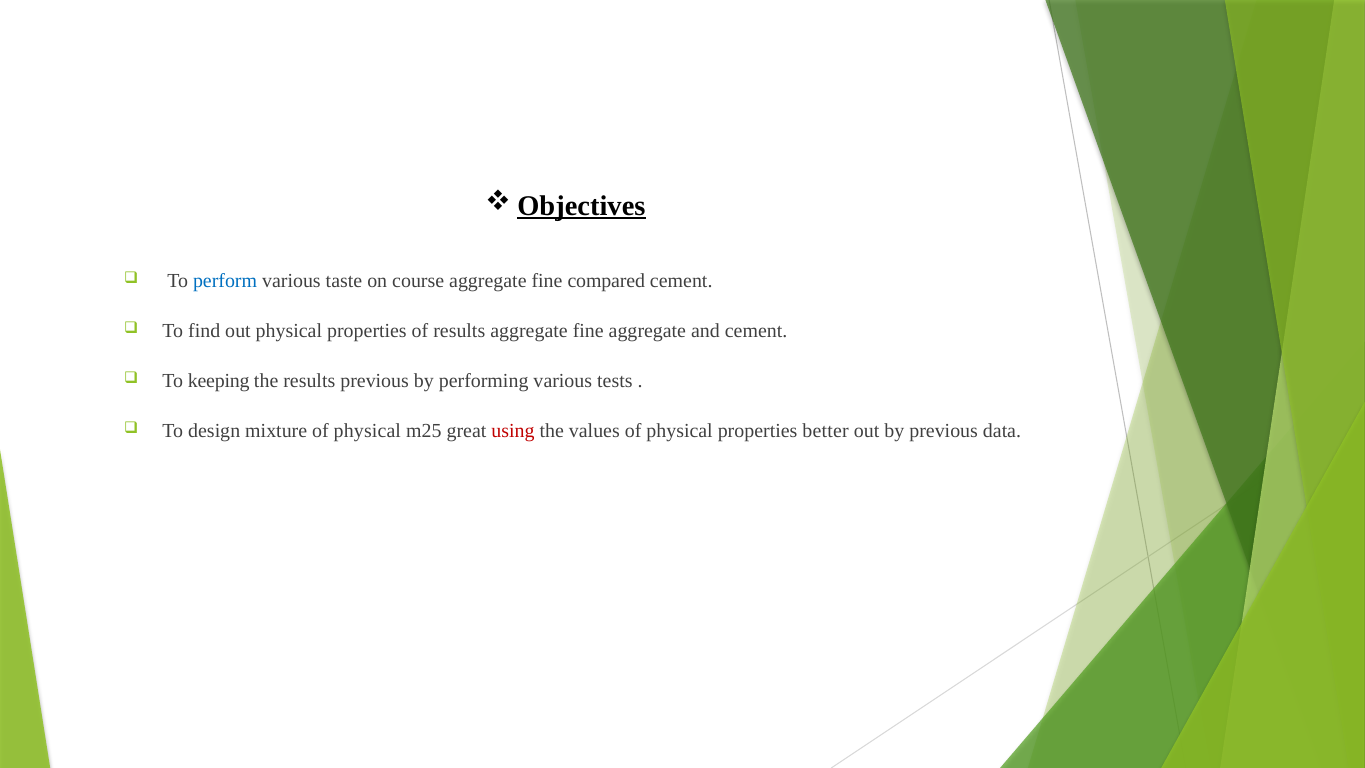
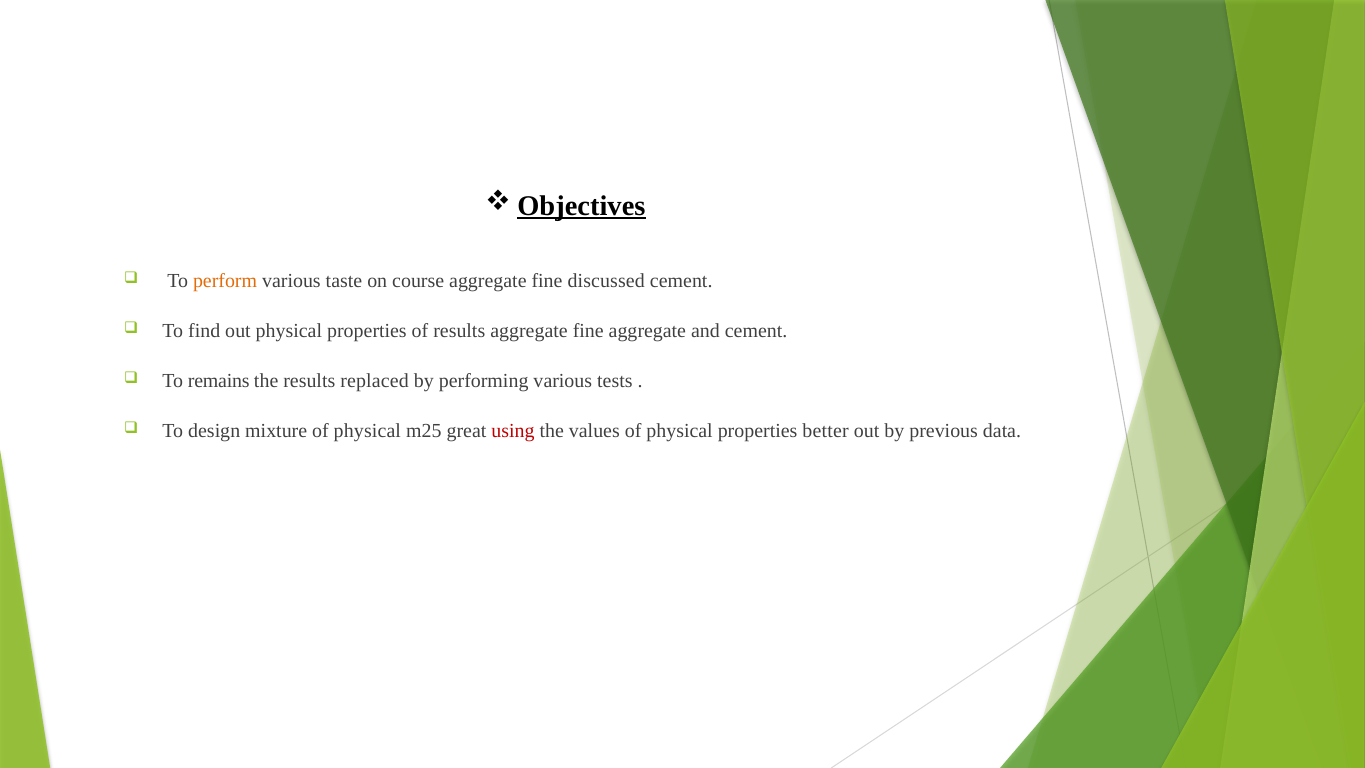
perform colour: blue -> orange
compared: compared -> discussed
keeping: keeping -> remains
results previous: previous -> replaced
